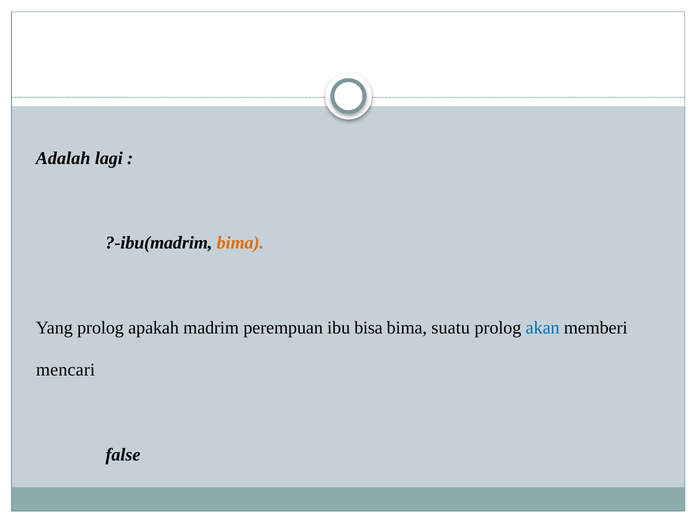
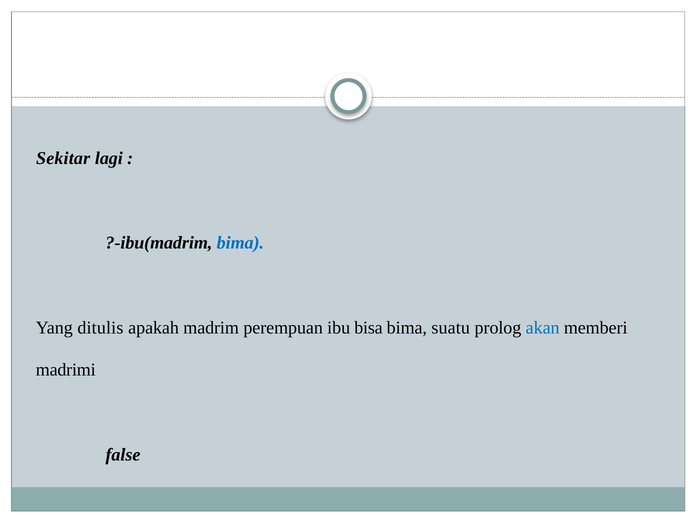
Adalah: Adalah -> Sekitar
bima at (240, 243) colour: orange -> blue
Yang prolog: prolog -> ditulis
mencari: mencari -> madrimi
